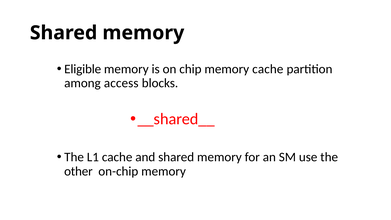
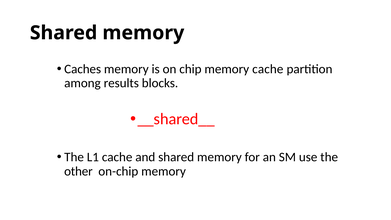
Eligible: Eligible -> Caches
access: access -> results
